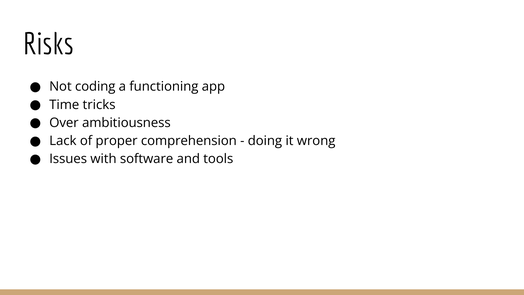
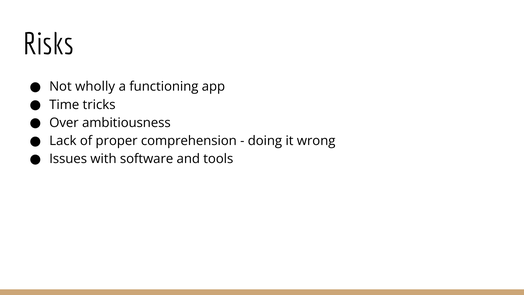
coding: coding -> wholly
